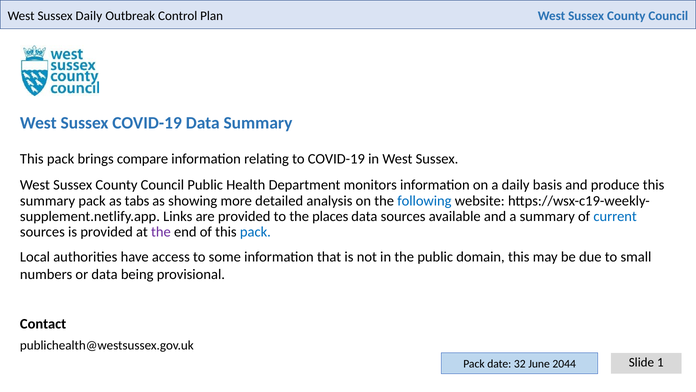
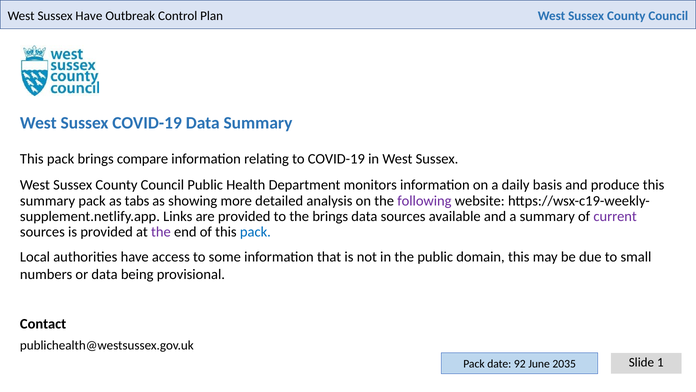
Sussex Daily: Daily -> Have
following colour: blue -> purple
the places: places -> brings
current colour: blue -> purple
32: 32 -> 92
2044: 2044 -> 2035
